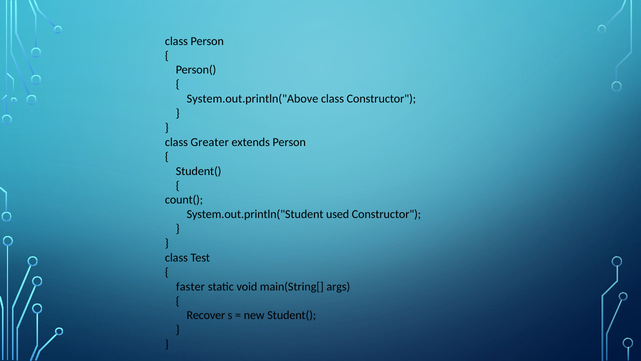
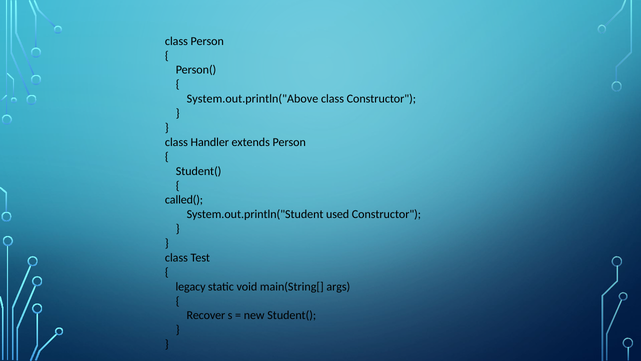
Greater: Greater -> Handler
count(: count( -> called(
faster: faster -> legacy
